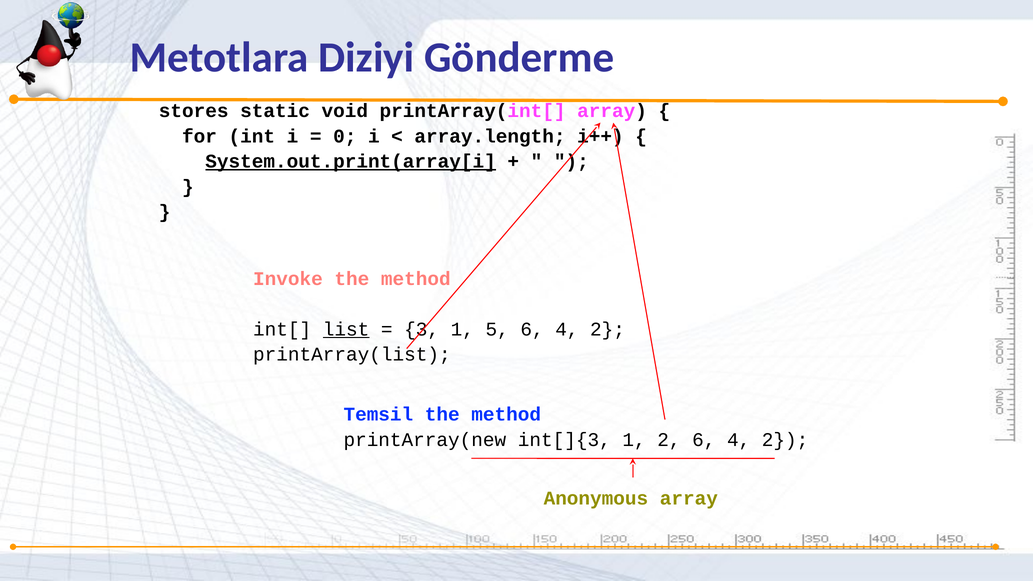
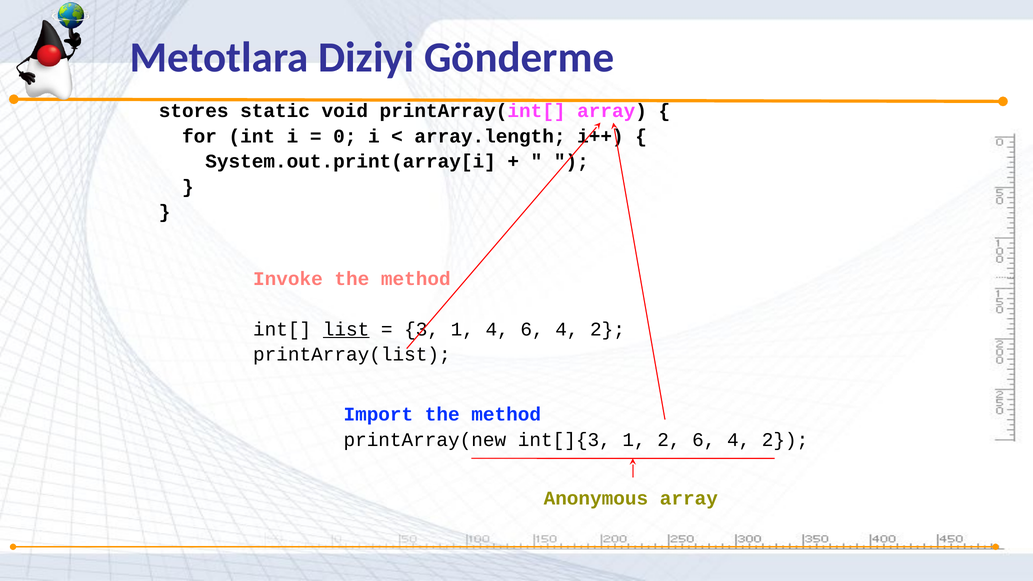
System.out.print(array[i underline: present -> none
1 5: 5 -> 4
Temsil: Temsil -> Import
